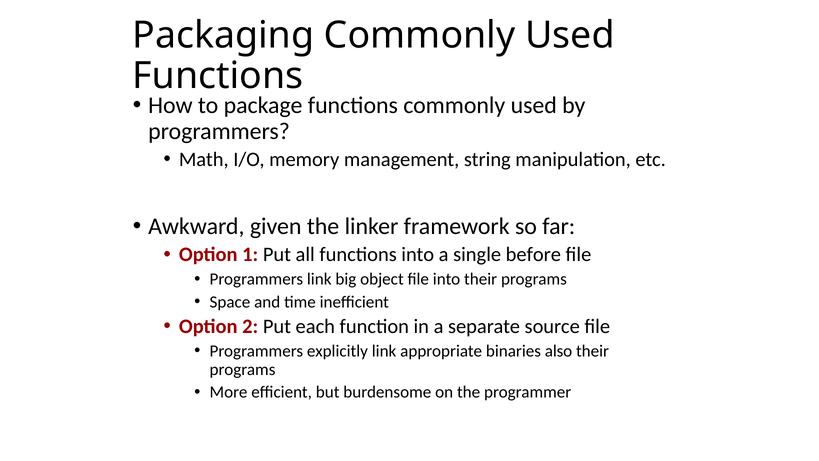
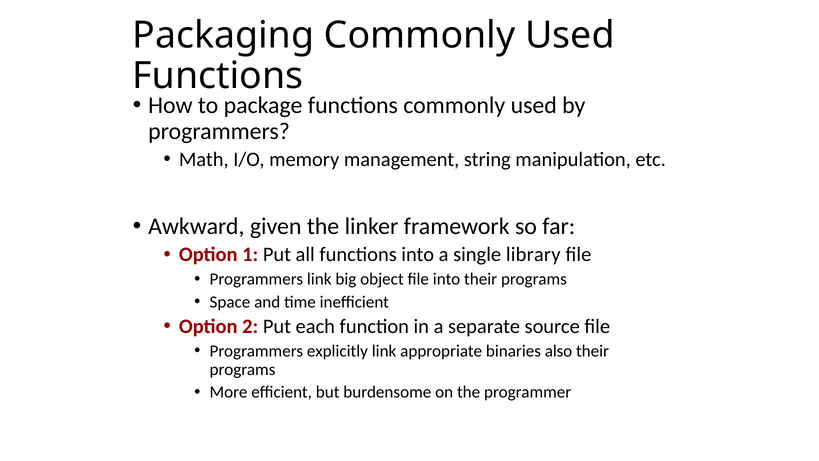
before: before -> library
